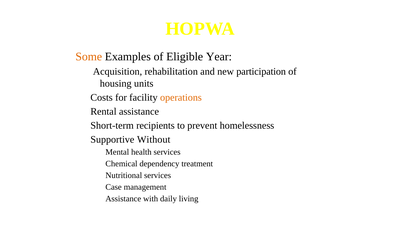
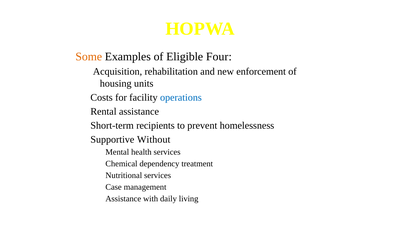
Year: Year -> Four
participation: participation -> enforcement
operations colour: orange -> blue
